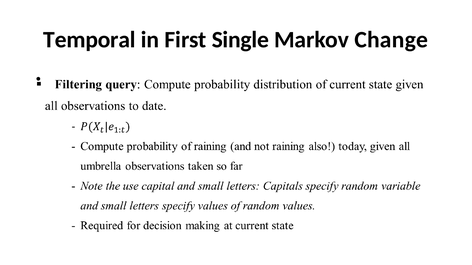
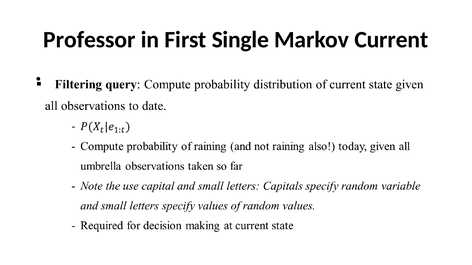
Temporal: Temporal -> Professor
Change: Change -> Current
